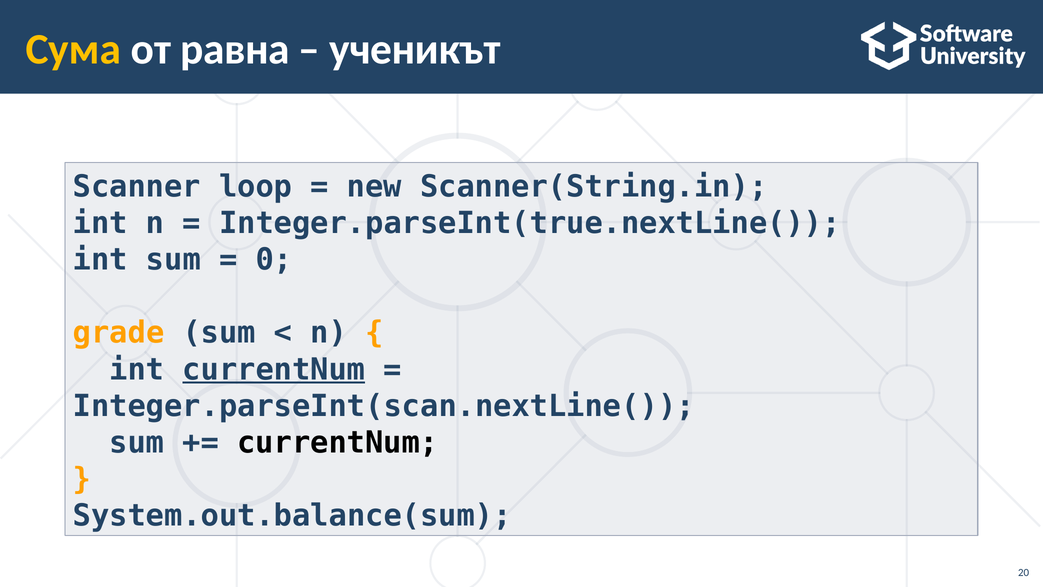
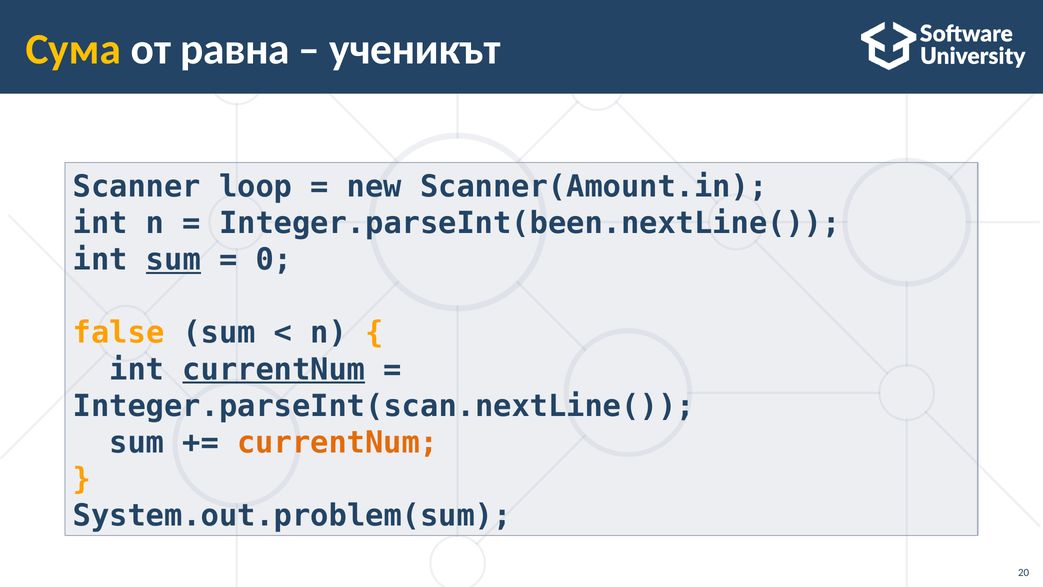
Scanner(String.in: Scanner(String.in -> Scanner(Amount.in
Integer.parseInt(true.nextLine(: Integer.parseInt(true.nextLine( -> Integer.parseInt(been.nextLine(
sum at (173, 260) underline: none -> present
grade: grade -> false
currentNum at (338, 442) colour: black -> orange
System.out.balance(sum: System.out.balance(sum -> System.out.problem(sum
